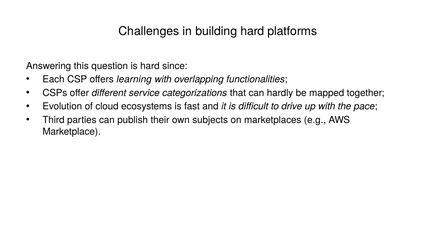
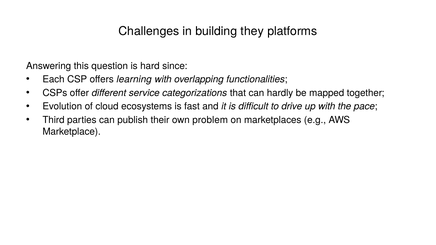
building hard: hard -> they
subjects: subjects -> problem
